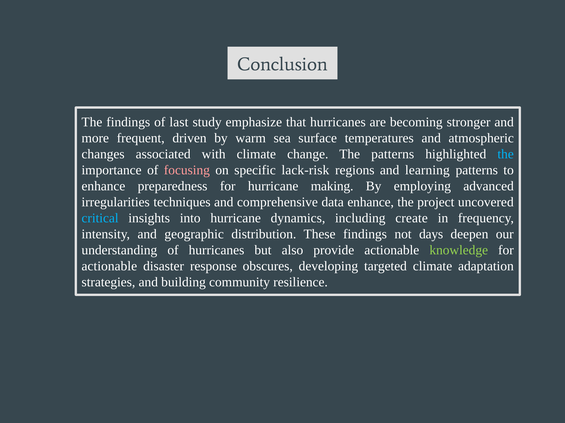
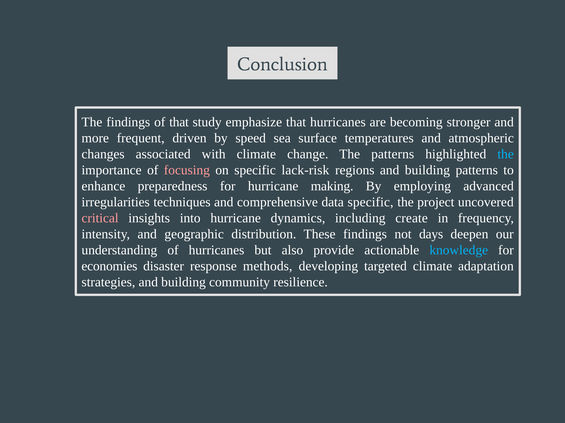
of last: last -> that
warm: warm -> speed
regions and learning: learning -> building
data enhance: enhance -> specific
critical colour: light blue -> pink
knowledge colour: light green -> light blue
actionable at (109, 267): actionable -> economies
obscures: obscures -> methods
